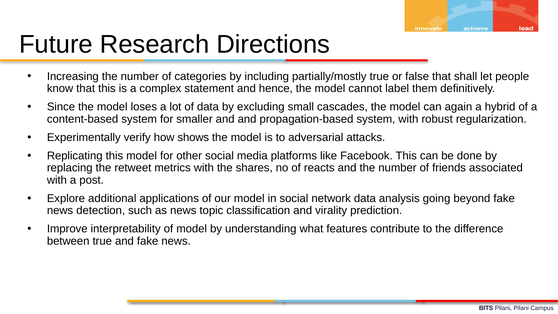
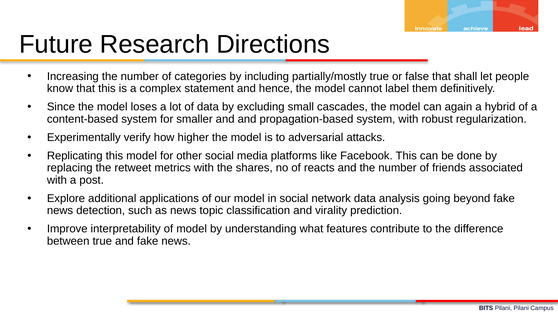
shows: shows -> higher
